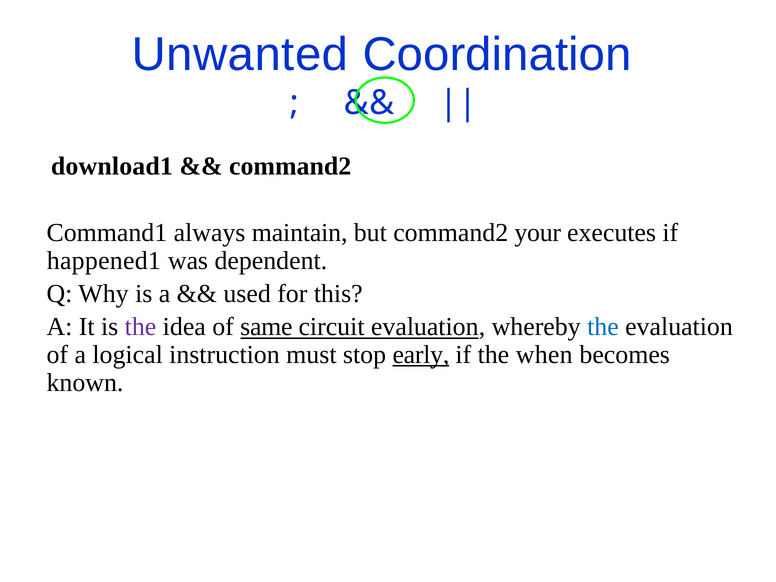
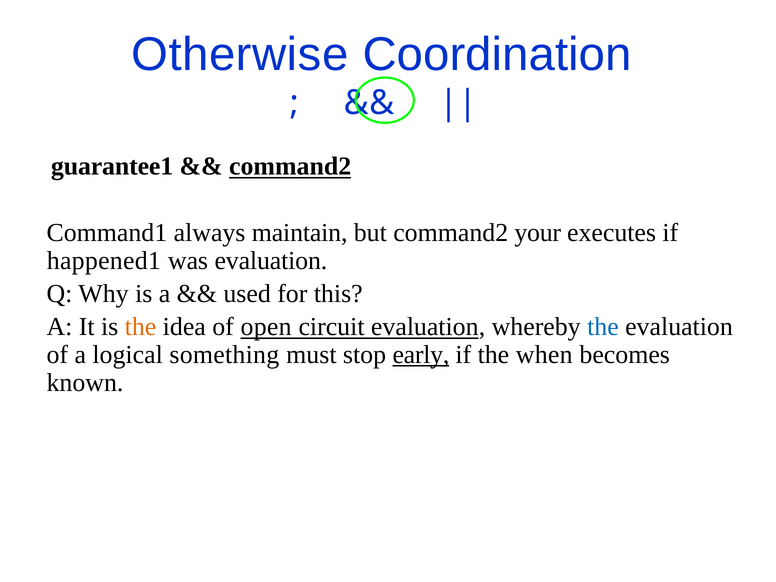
Unwanted: Unwanted -> Otherwise
download1: download1 -> guarantee1
command2 at (290, 166) underline: none -> present
was dependent: dependent -> evaluation
the at (141, 327) colour: purple -> orange
same: same -> open
instruction: instruction -> something
